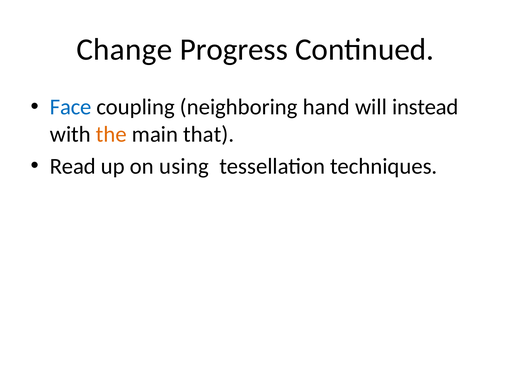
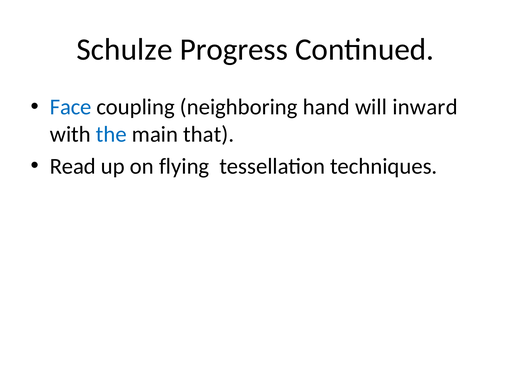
Change: Change -> Schulze
instead: instead -> inward
the colour: orange -> blue
using: using -> flying
